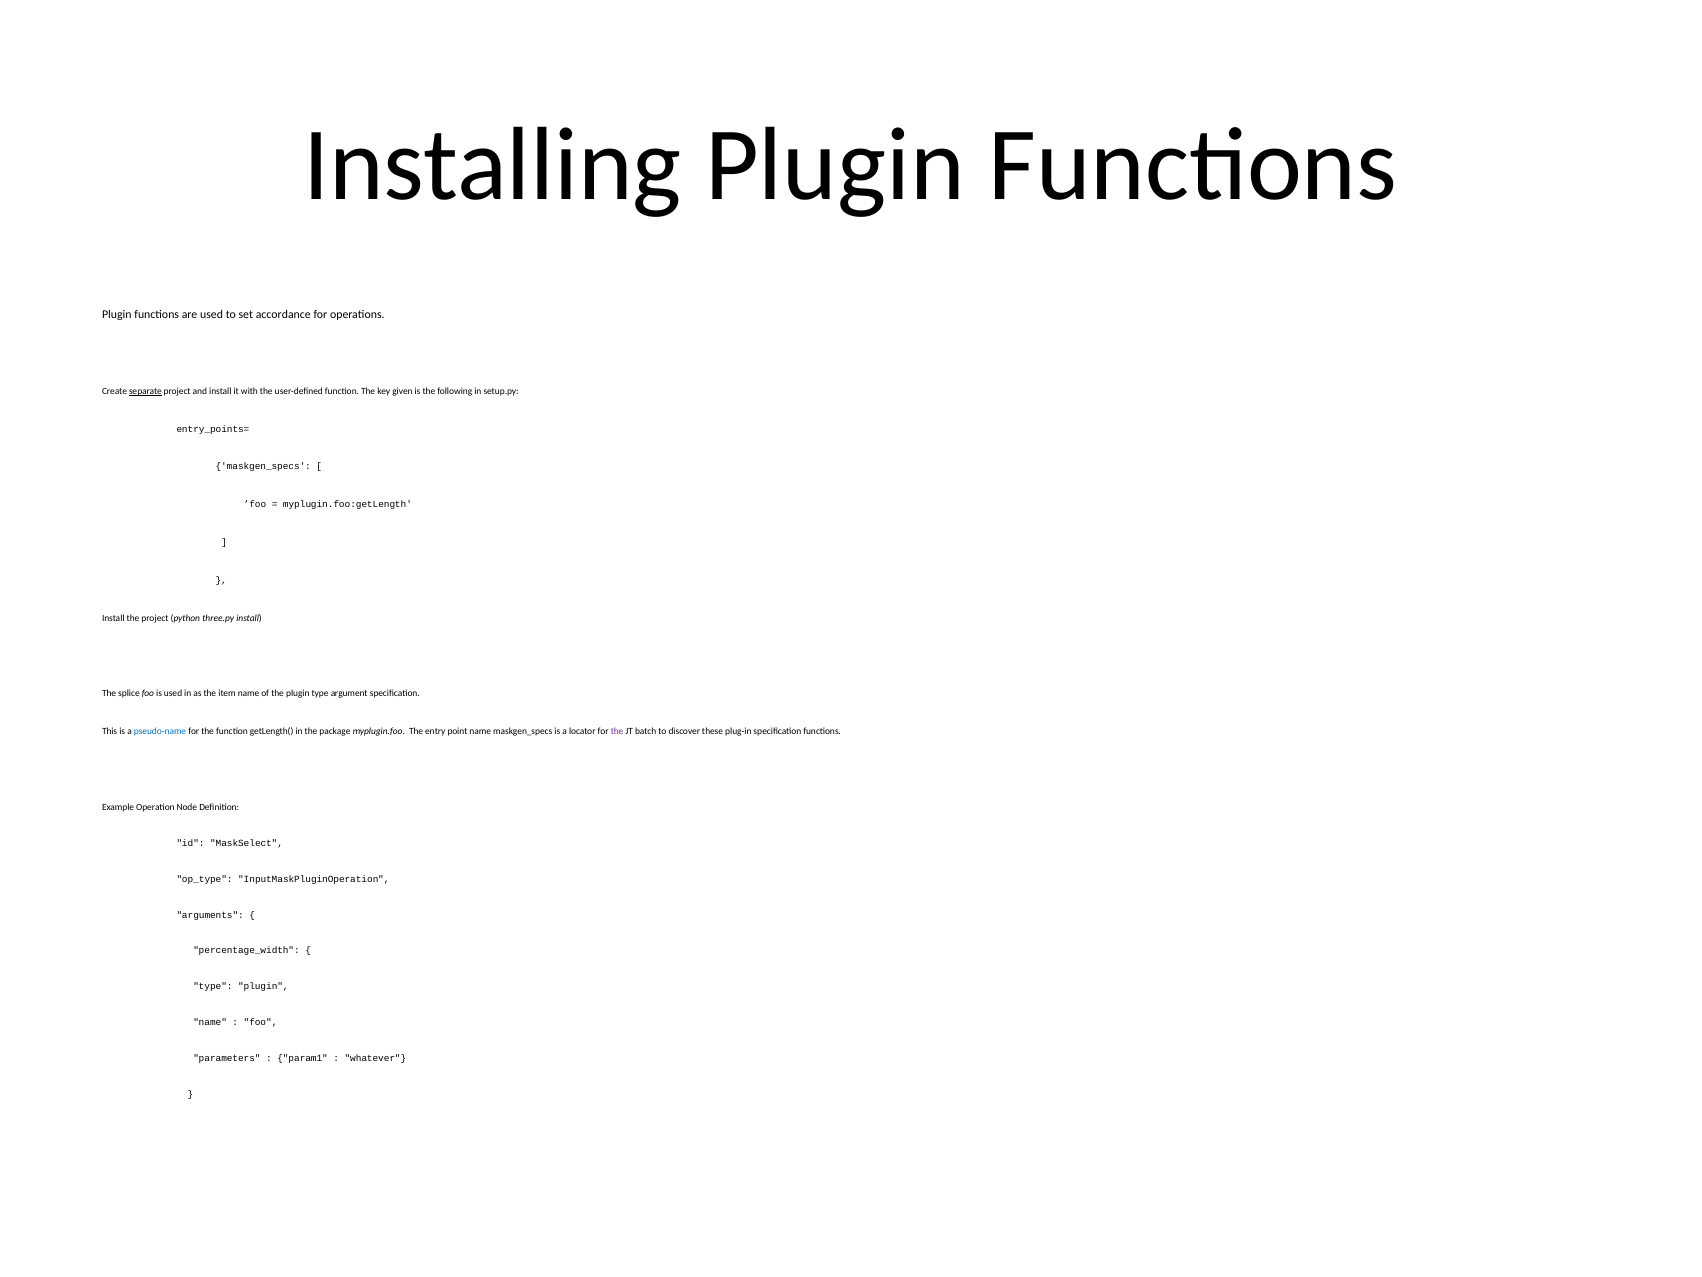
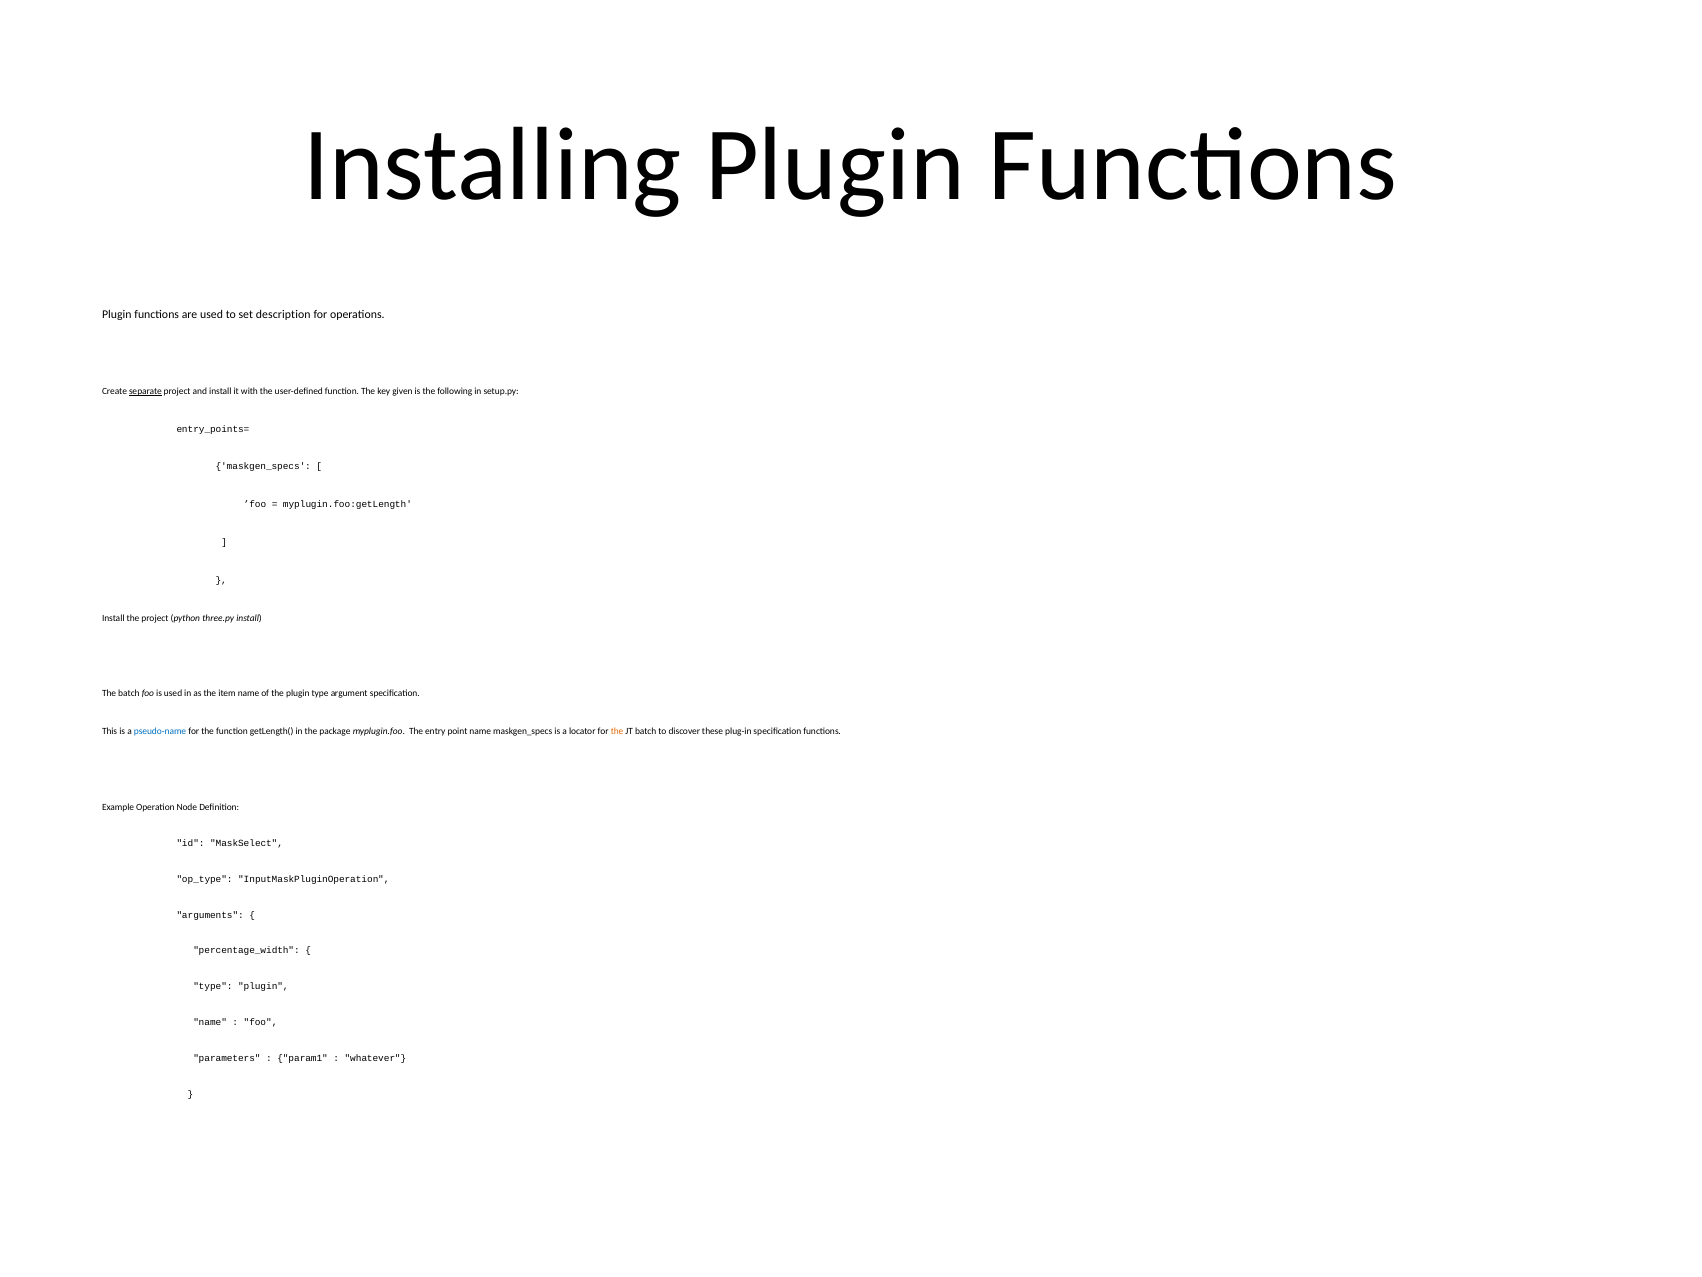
accordance: accordance -> description
The splice: splice -> batch
the at (617, 731) colour: purple -> orange
